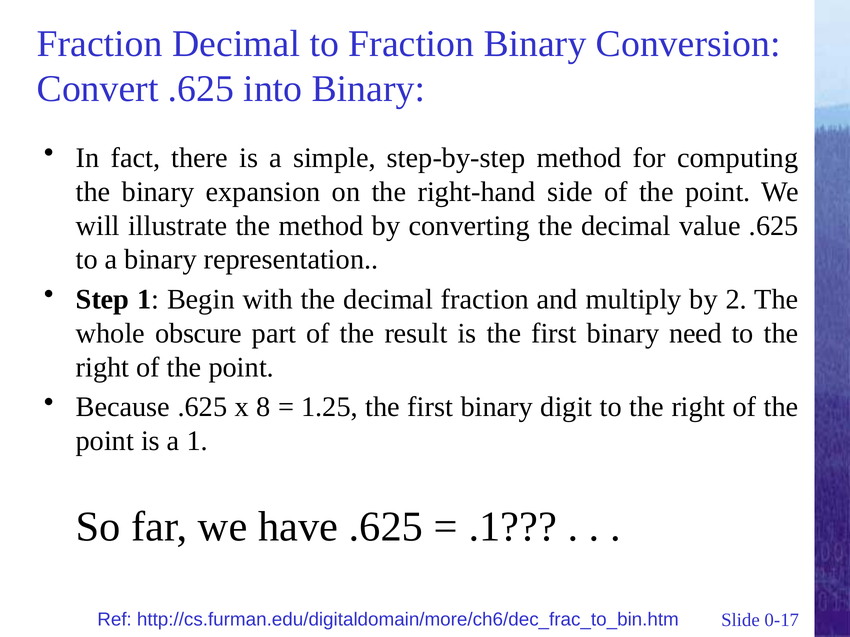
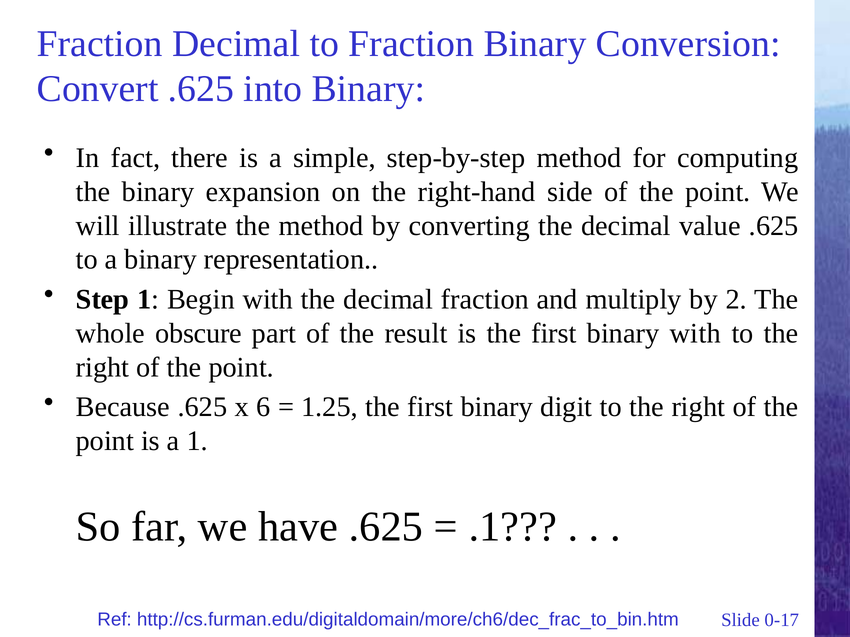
binary need: need -> with
8: 8 -> 6
